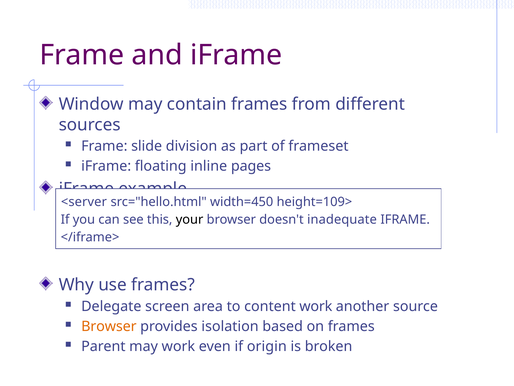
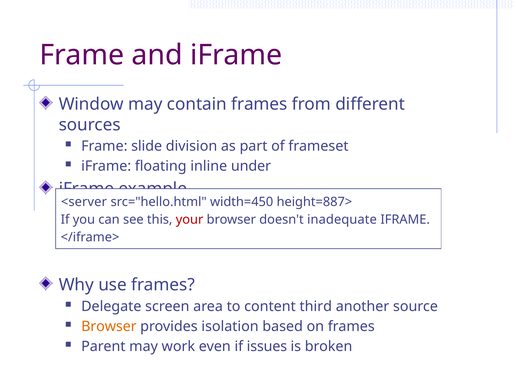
pages: pages -> under
height=109>: height=109> -> height=887>
your colour: black -> red
content work: work -> third
origin: origin -> issues
